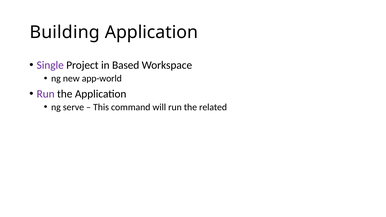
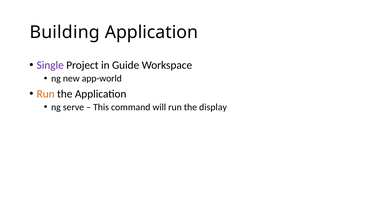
Based: Based -> Guide
Run at (46, 94) colour: purple -> orange
related: related -> display
